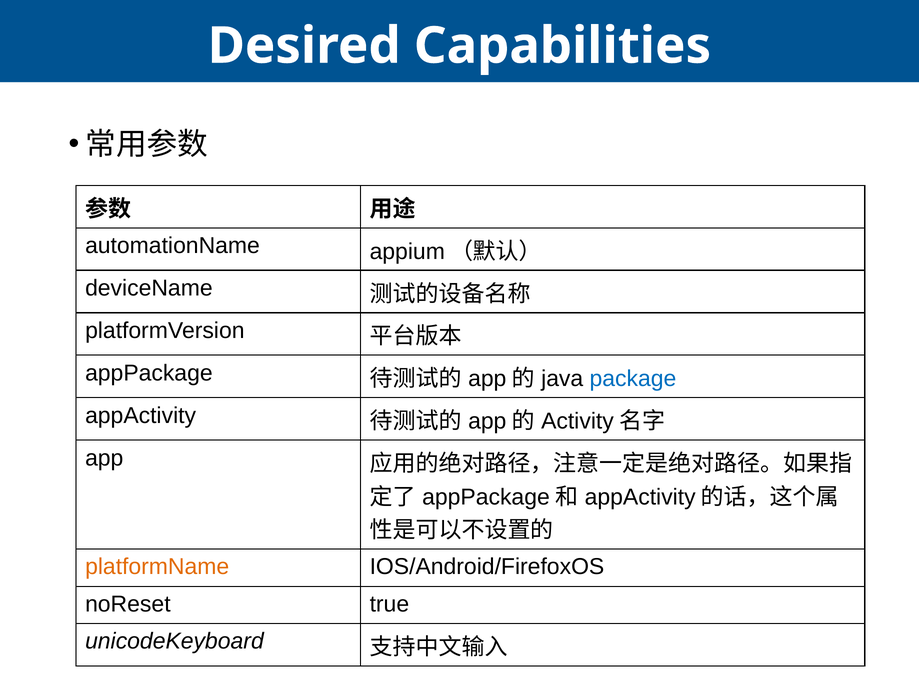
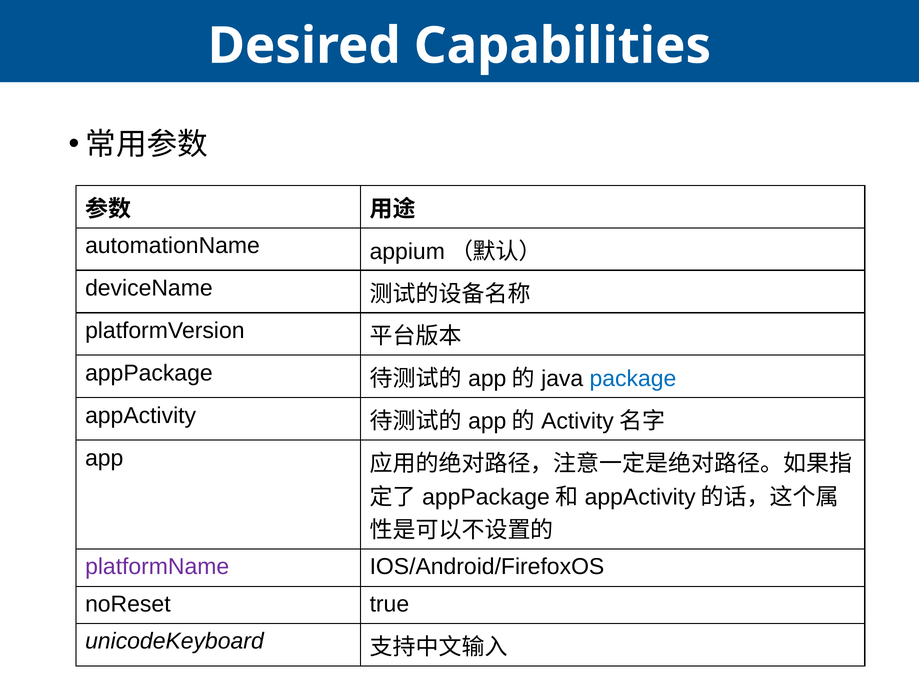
platformName colour: orange -> purple
